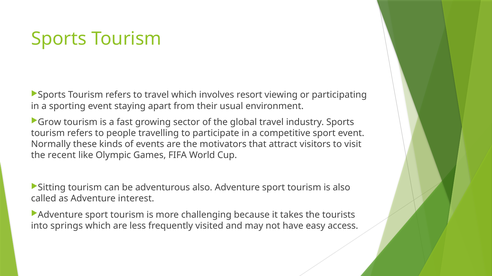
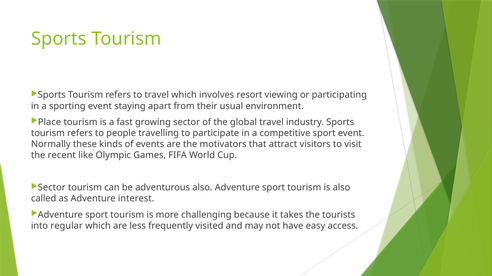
Grow: Grow -> Place
Sitting at (52, 188): Sitting -> Sector
springs: springs -> regular
